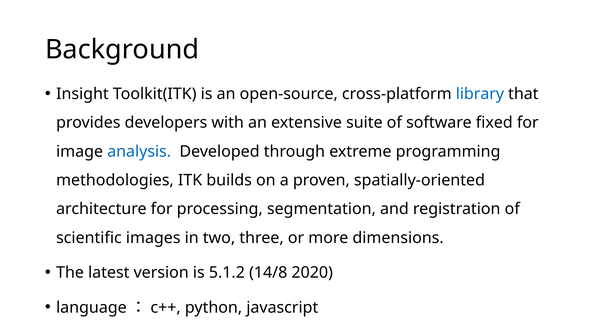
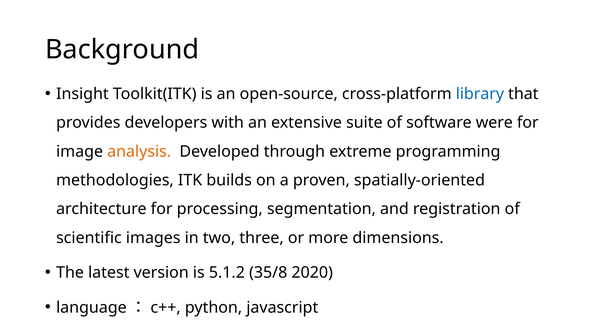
fixed: fixed -> were
analysis colour: blue -> orange
14/8: 14/8 -> 35/8
